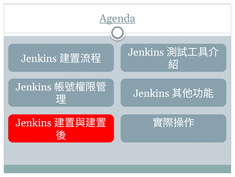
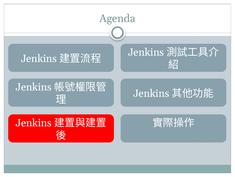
Agenda underline: present -> none
